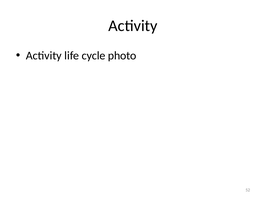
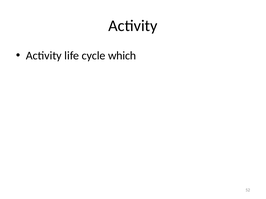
photo: photo -> which
